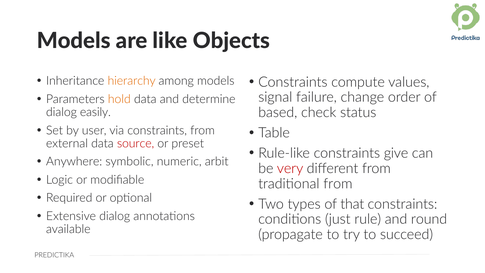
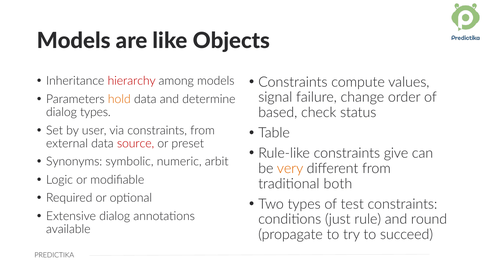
hierarchy colour: orange -> red
dialog easily: easily -> types
Anywhere: Anywhere -> Synonyms
very colour: red -> orange
traditional from: from -> both
that: that -> test
